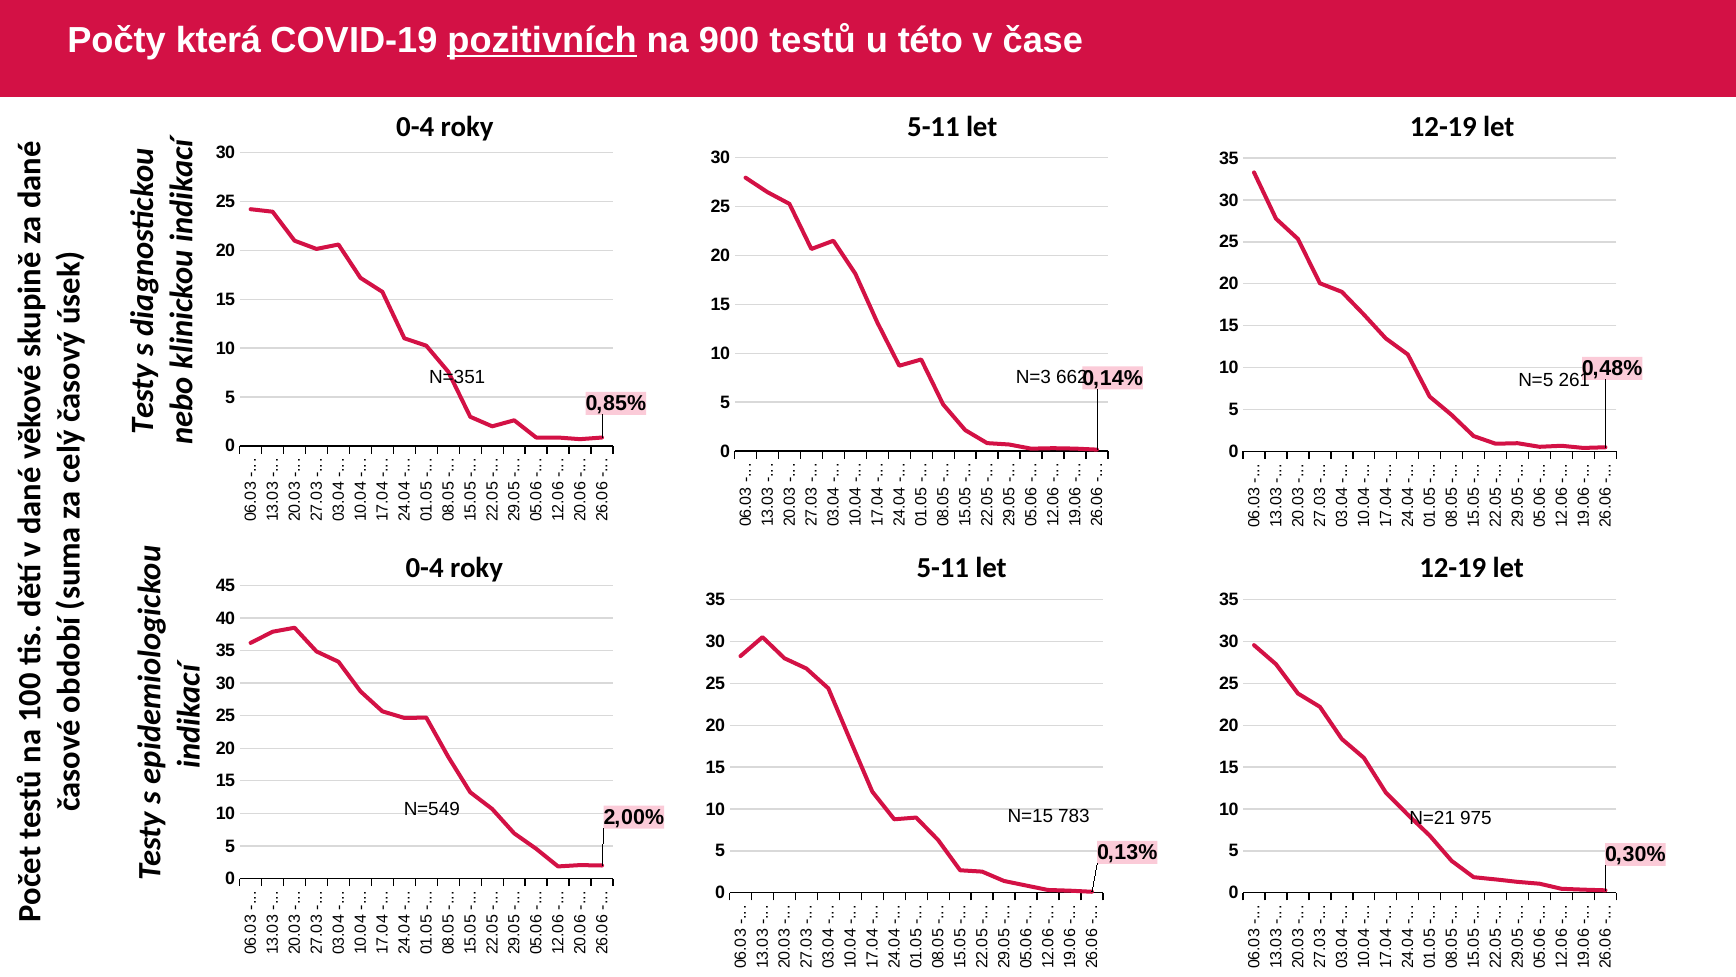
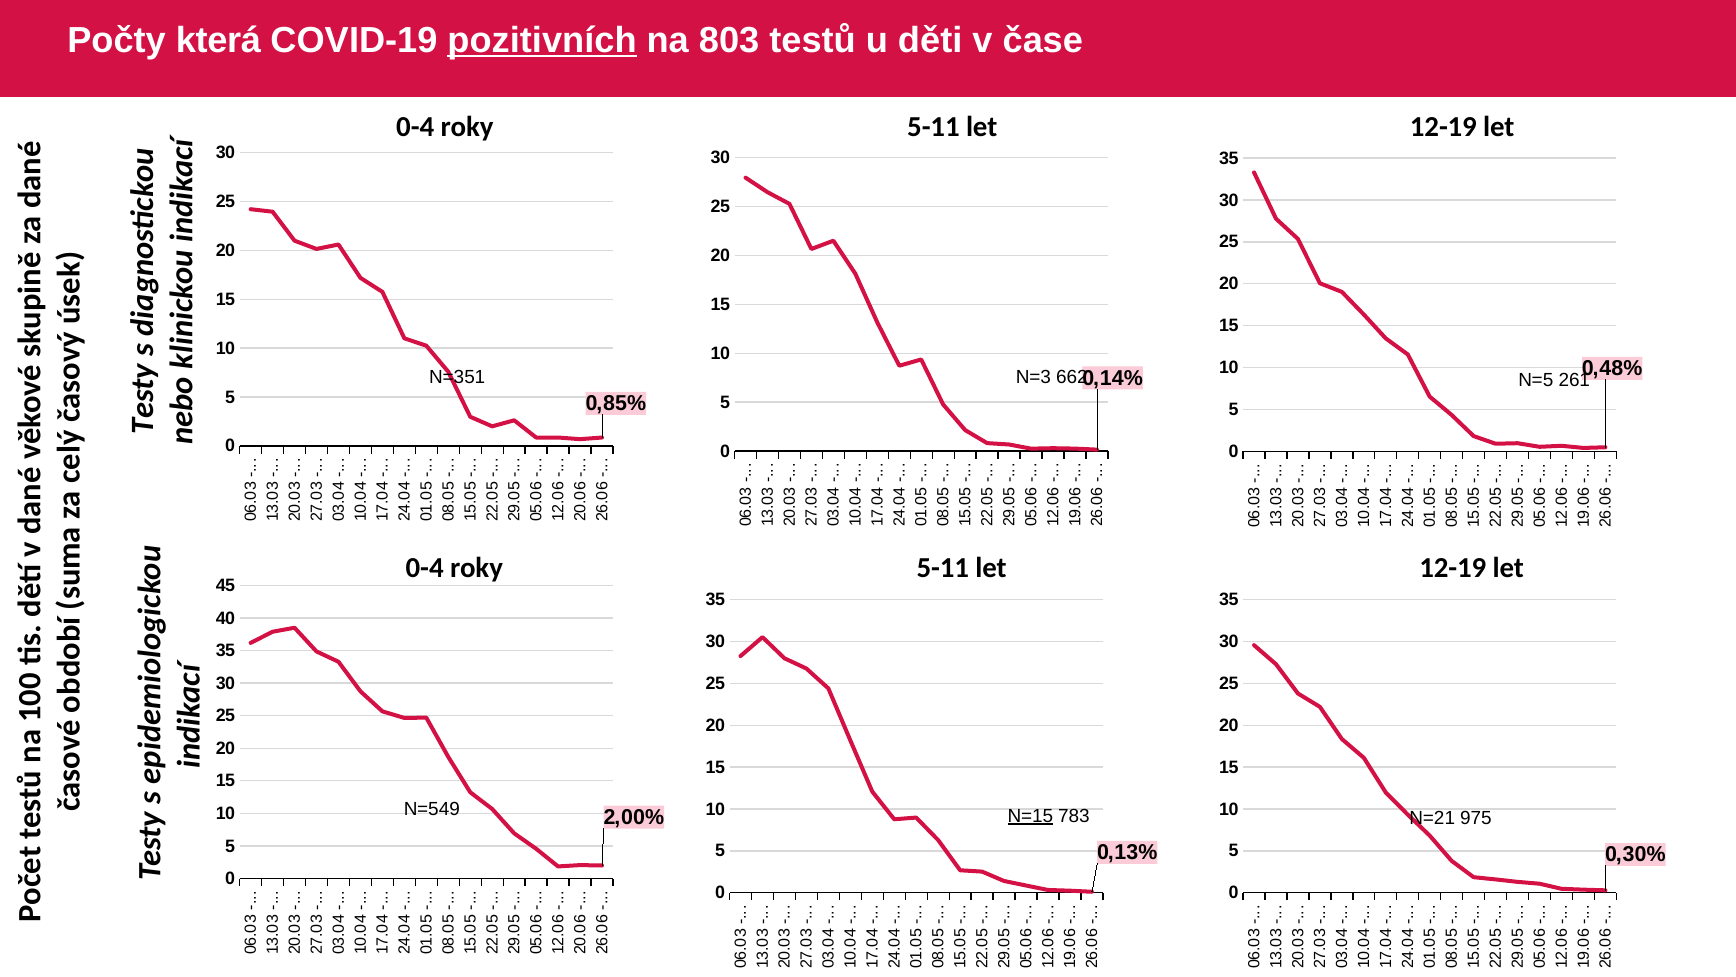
900: 900 -> 803
této: této -> děti
N=15 underline: none -> present
